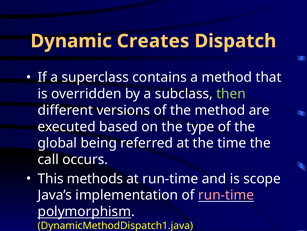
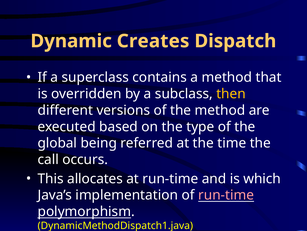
then colour: light green -> yellow
methods: methods -> allocates
scope: scope -> which
